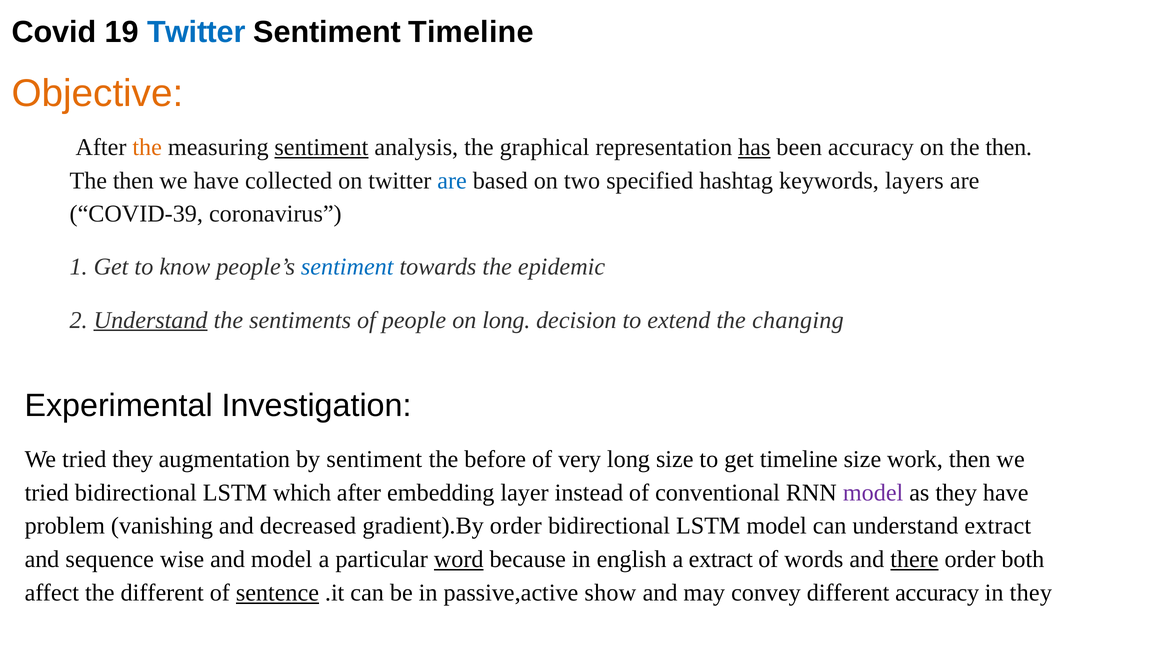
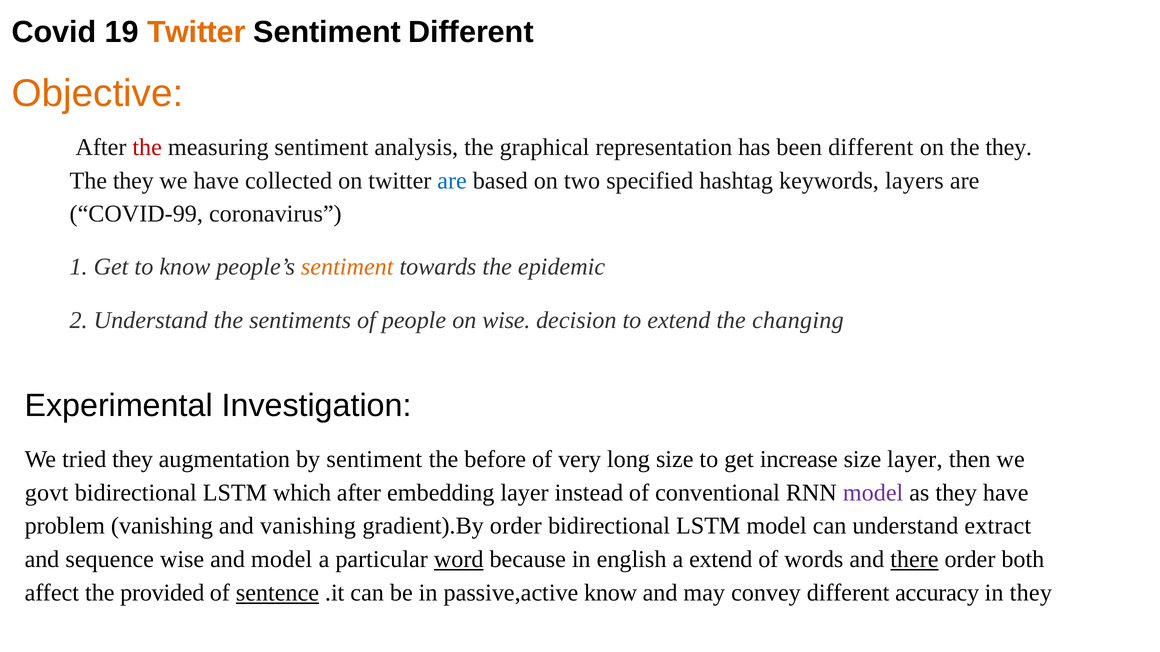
Twitter at (196, 32) colour: blue -> orange
Sentiment Timeline: Timeline -> Different
the at (147, 147) colour: orange -> red
sentiment at (321, 147) underline: present -> none
has underline: present -> none
been accuracy: accuracy -> different
on the then: then -> they
then at (133, 181): then -> they
COVID-39: COVID-39 -> COVID-99
sentiment at (347, 267) colour: blue -> orange
Understand at (151, 320) underline: present -> none
on long: long -> wise
get timeline: timeline -> increase
size work: work -> layer
tried at (47, 493): tried -> govt
and decreased: decreased -> vanishing
a extract: extract -> extend
the different: different -> provided
passive,active show: show -> know
